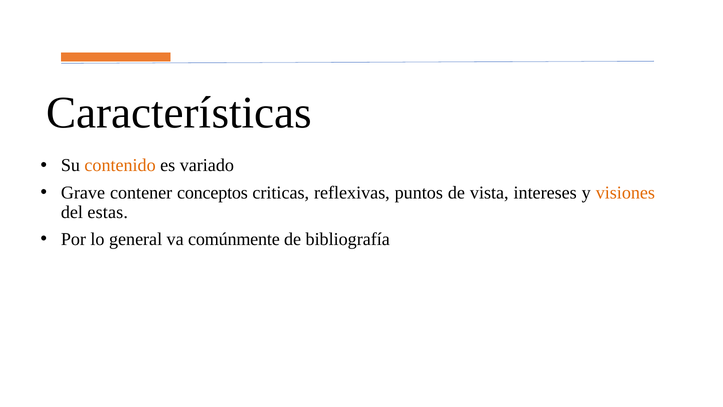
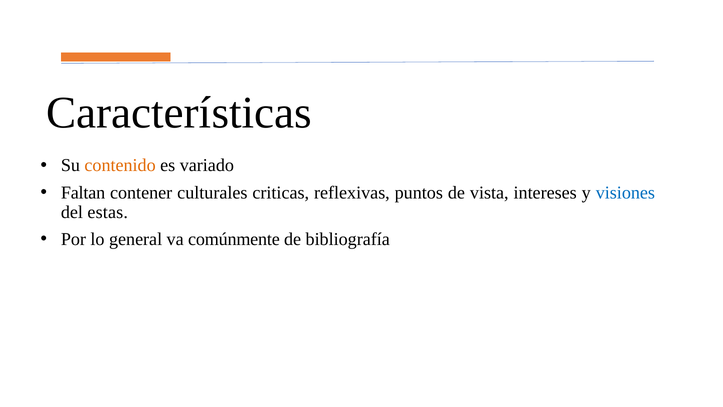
Grave: Grave -> Faltan
conceptos: conceptos -> culturales
visiones colour: orange -> blue
